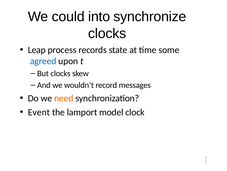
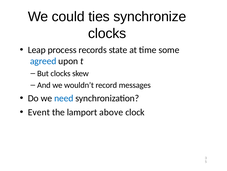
into: into -> ties
need colour: orange -> blue
model: model -> above
